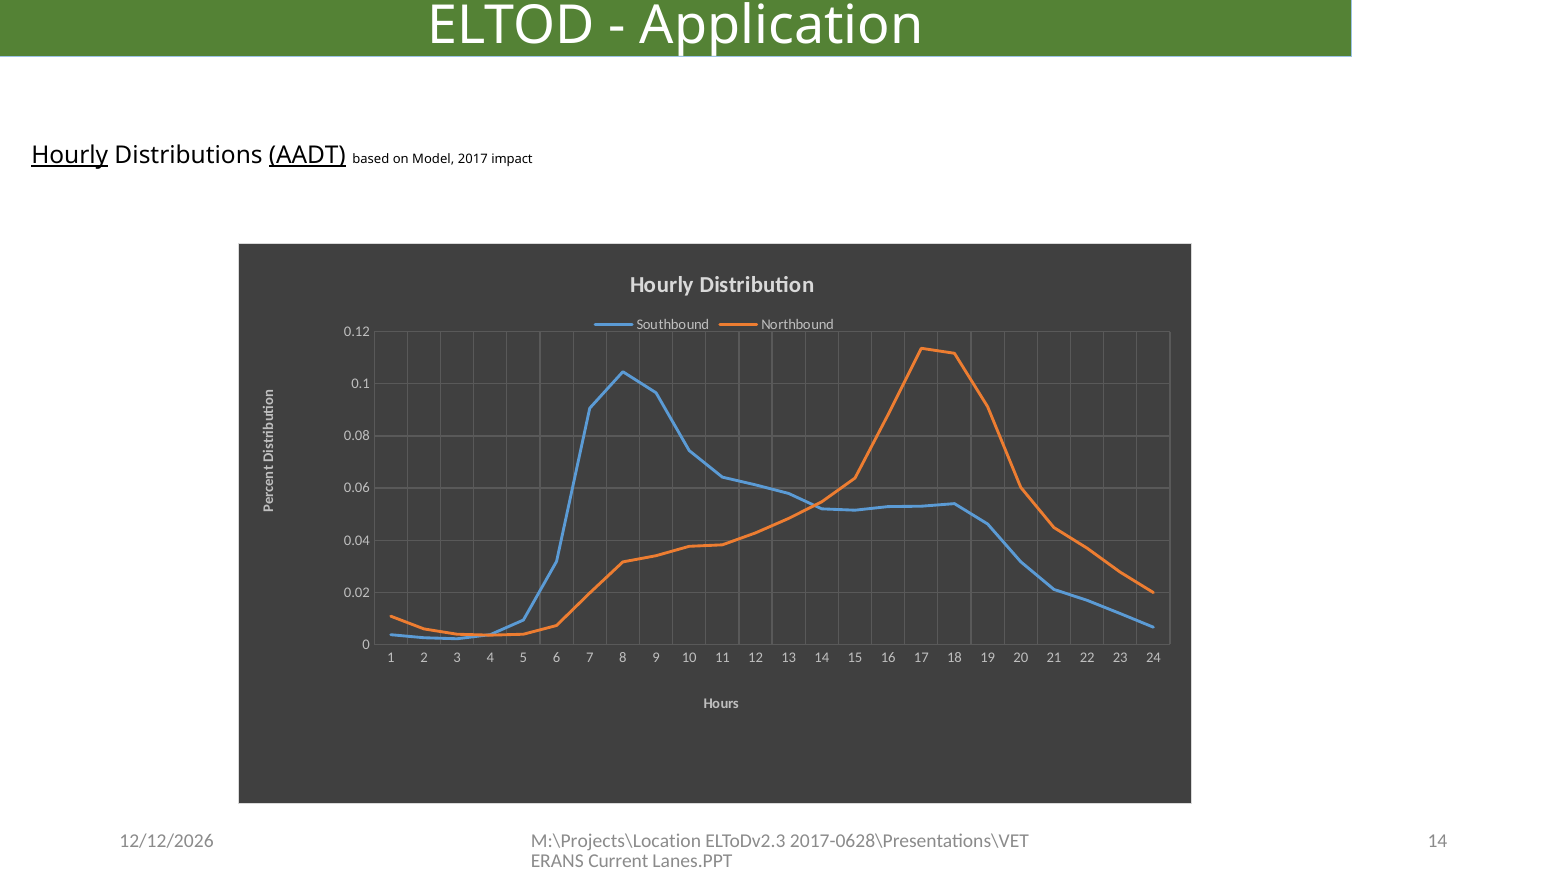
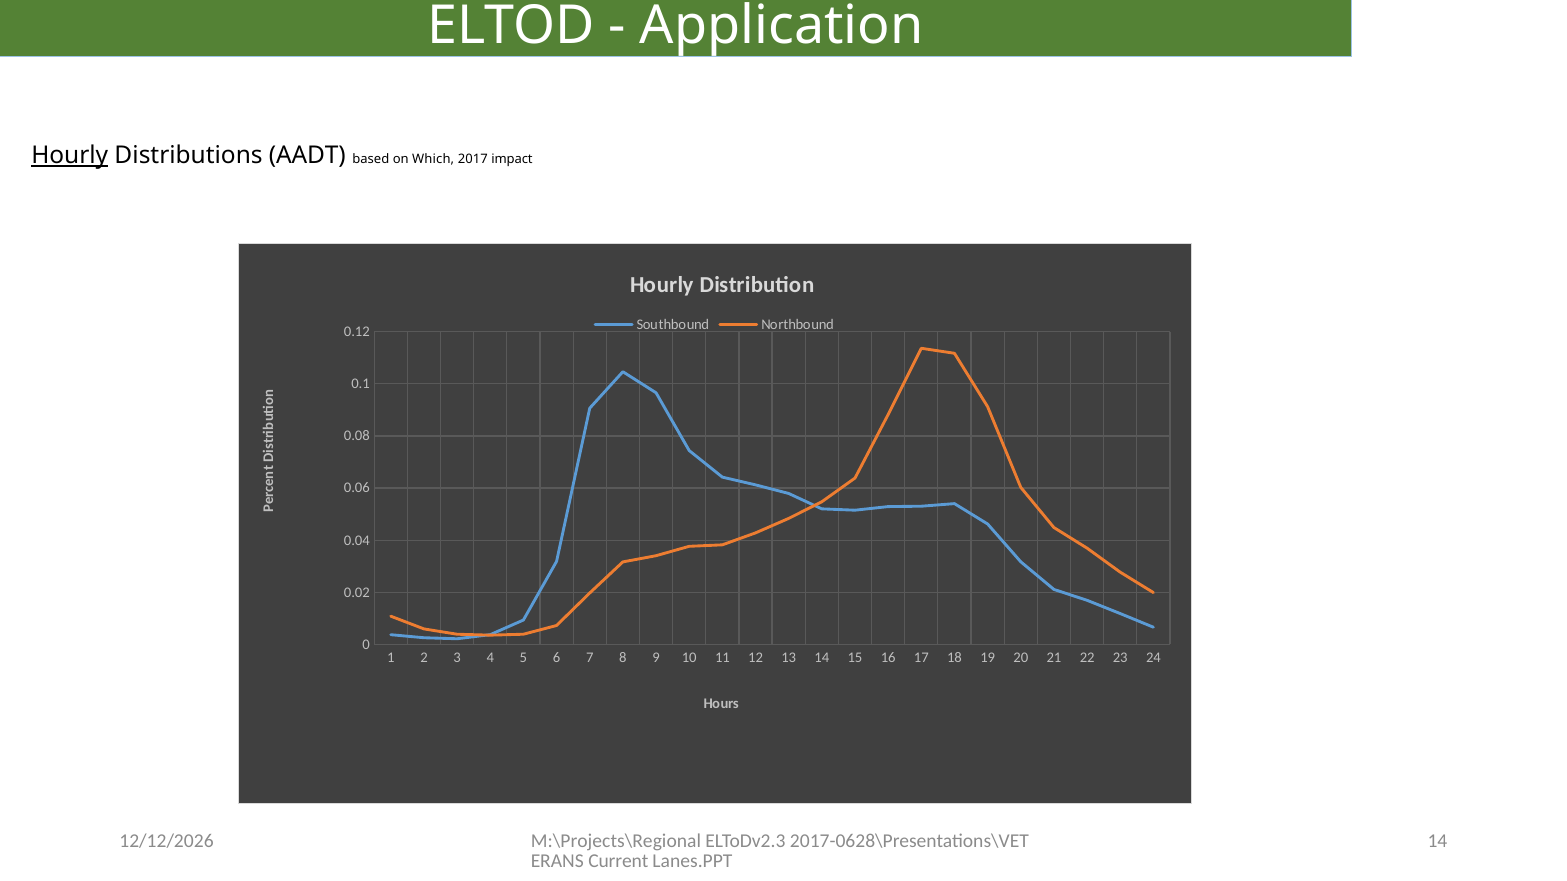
AADT underline: present -> none
Model: Model -> Which
M:\Projects\Location: M:\Projects\Location -> M:\Projects\Regional
